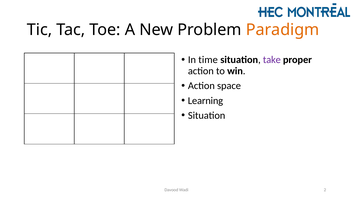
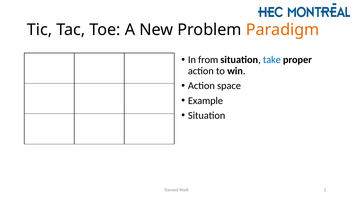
time: time -> from
take colour: purple -> blue
Learning: Learning -> Example
